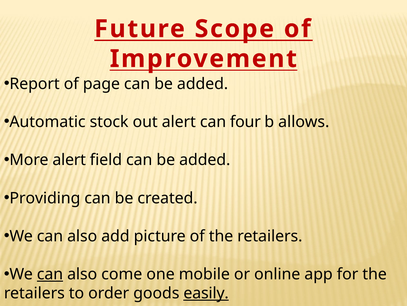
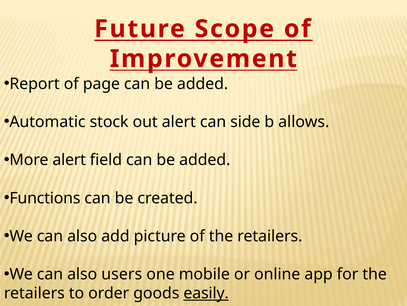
four: four -> side
Providing: Providing -> Functions
can at (50, 274) underline: present -> none
come: come -> users
